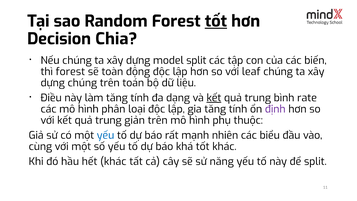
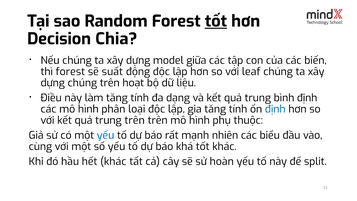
model split: split -> giữa
toàn: toàn -> suất
toán: toán -> hoạt
kết at (214, 98) underline: present -> none
bình rate: rate -> định
định at (275, 109) colour: purple -> blue
trung giản: giản -> trên
năng: năng -> hoàn
